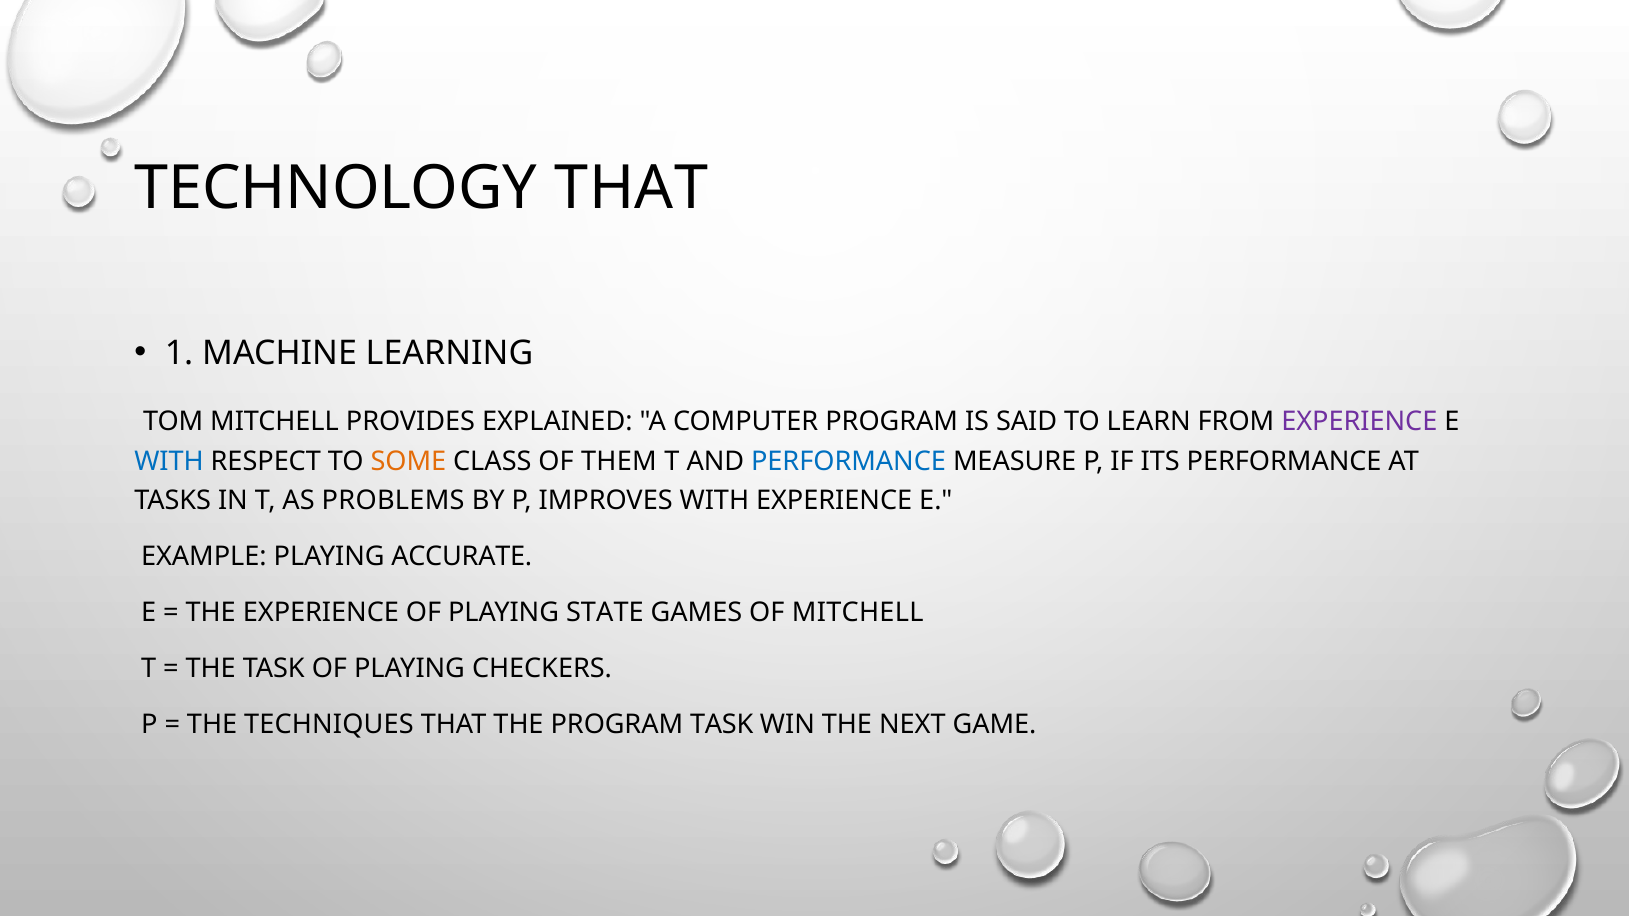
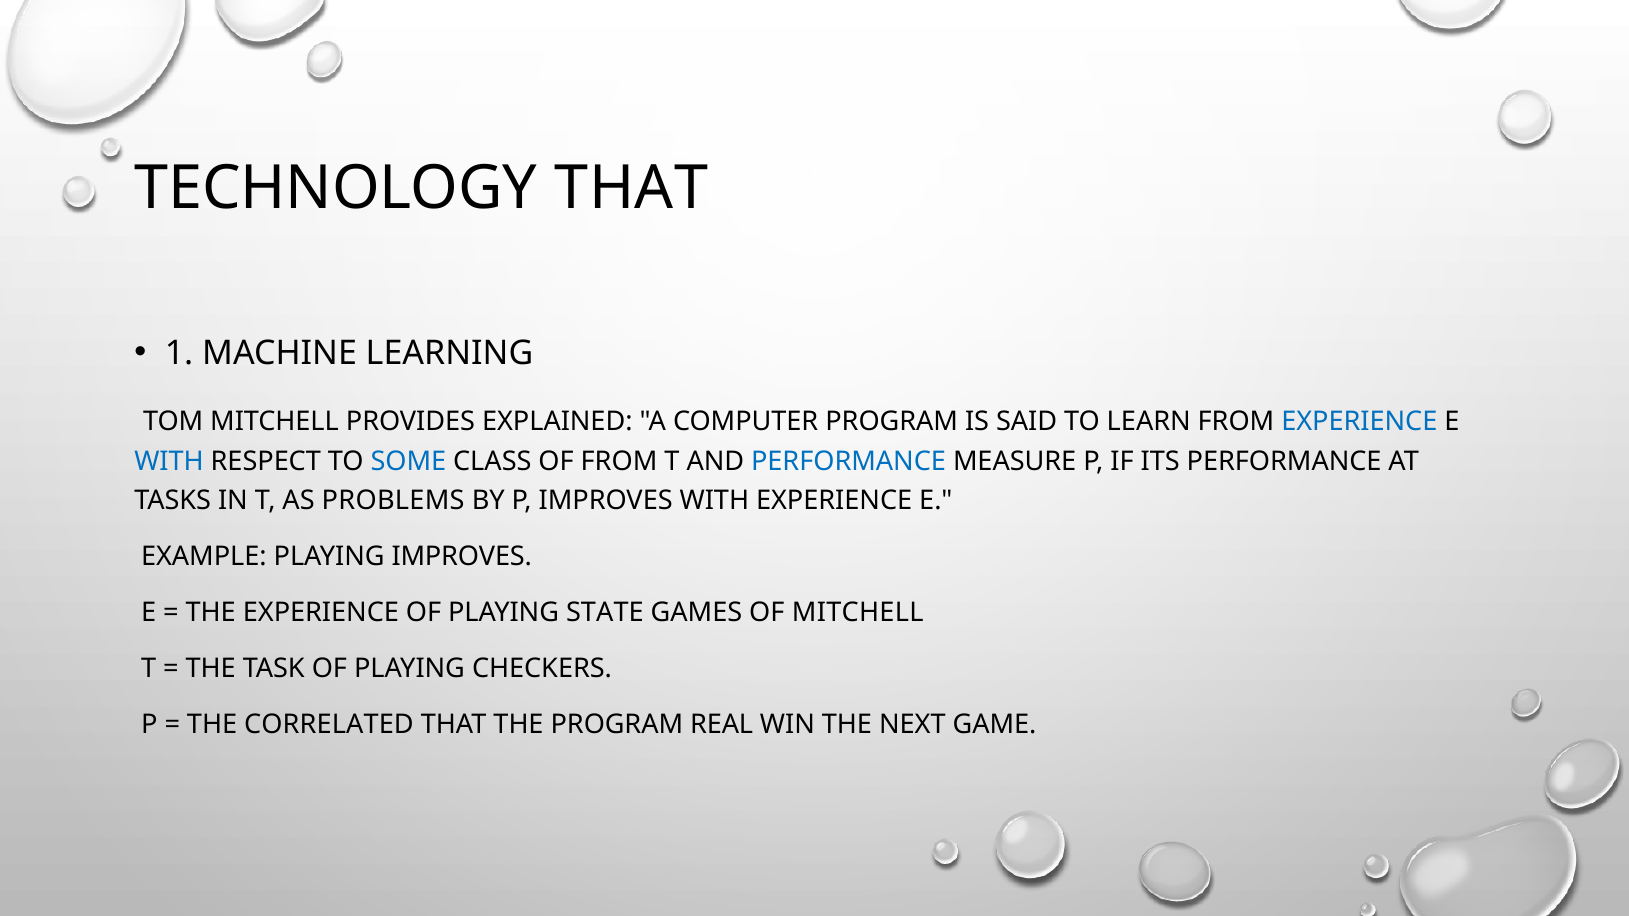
EXPERIENCE at (1359, 421) colour: purple -> blue
SOME colour: orange -> blue
OF THEM: THEM -> FROM
PLAYING ACCURATE: ACCURATE -> IMPROVES
TECHNIQUES: TECHNIQUES -> CORRELATED
PROGRAM TASK: TASK -> REAL
